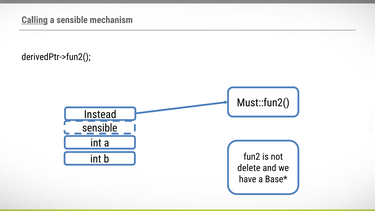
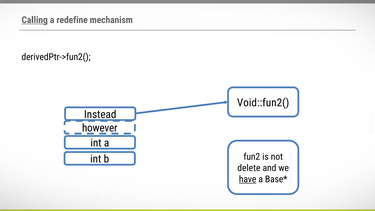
a sensible: sensible -> redefine
Must::fun2(: Must::fun2( -> Void::fun2(
sensible at (100, 128): sensible -> however
have underline: none -> present
